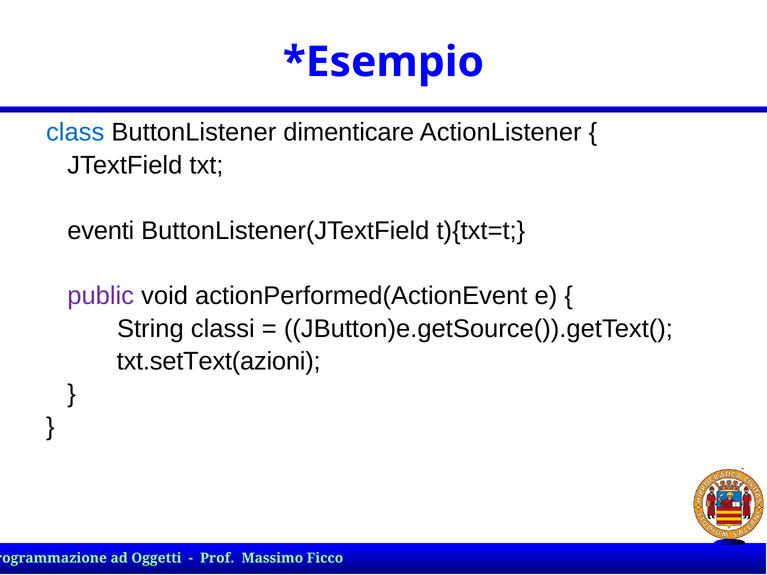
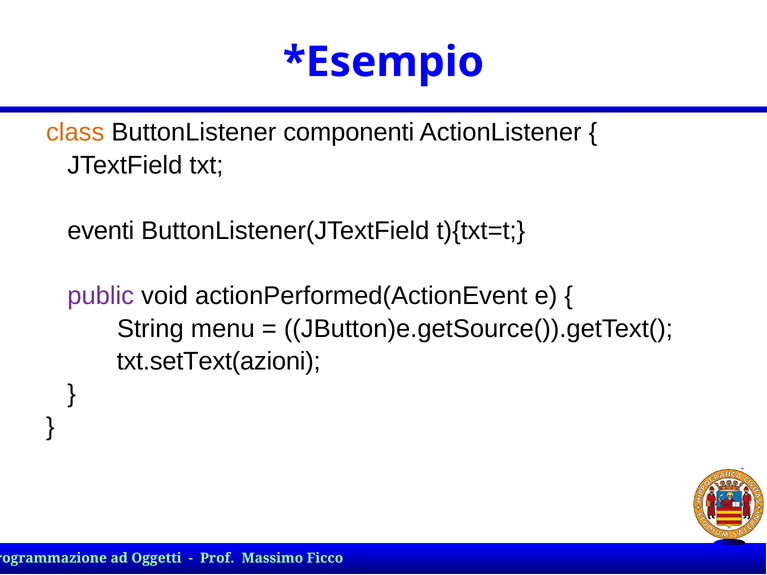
class colour: blue -> orange
dimenticare: dimenticare -> componenti
classi: classi -> menu
